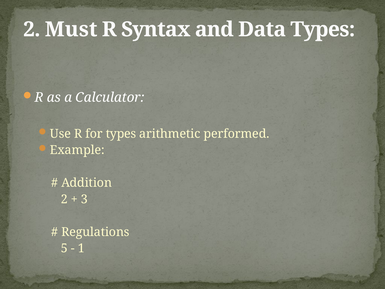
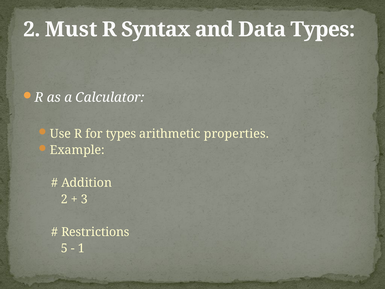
performed: performed -> properties
Regulations: Regulations -> Restrictions
